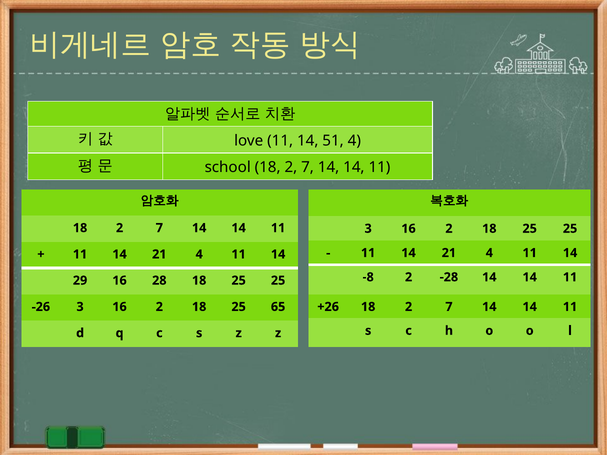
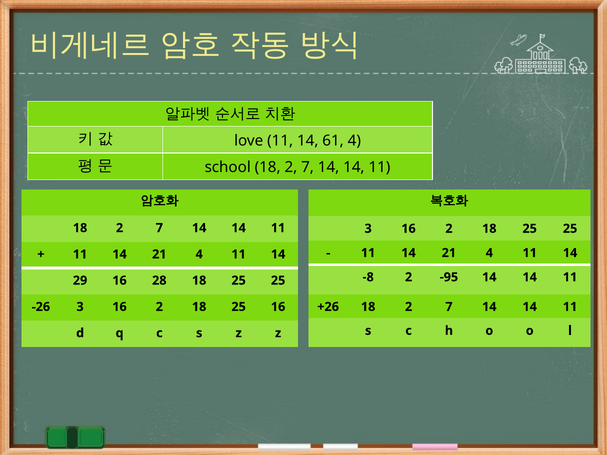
51: 51 -> 61
-28: -28 -> -95
25 65: 65 -> 16
